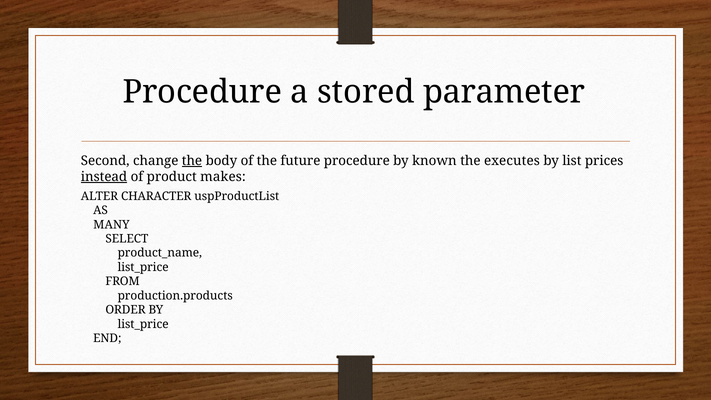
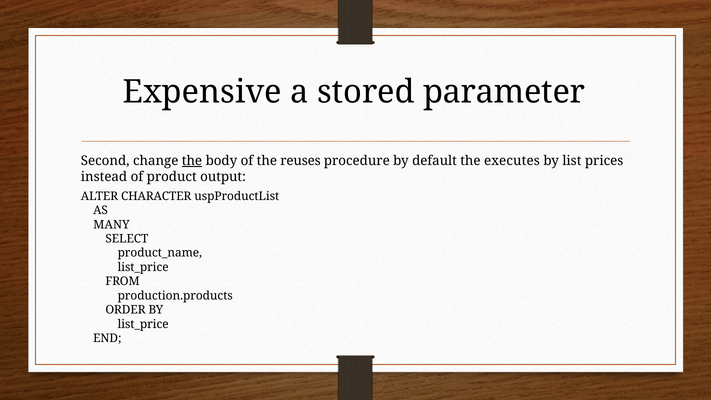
Procedure at (202, 92): Procedure -> Expensive
future: future -> reuses
known: known -> default
instead underline: present -> none
makes: makes -> output
